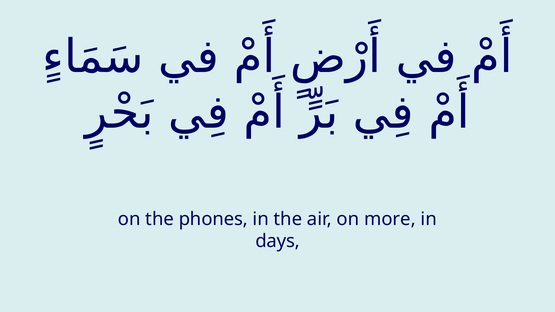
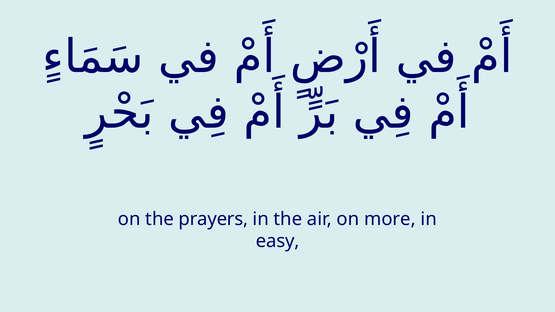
phones: phones -> prayers
days: days -> easy
